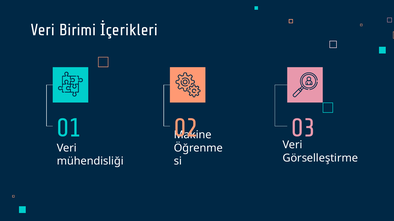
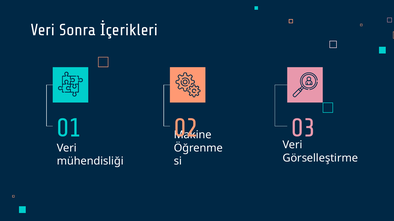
Birimi: Birimi -> Sonra
